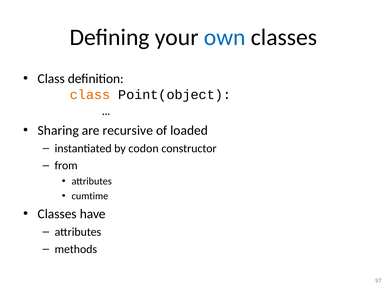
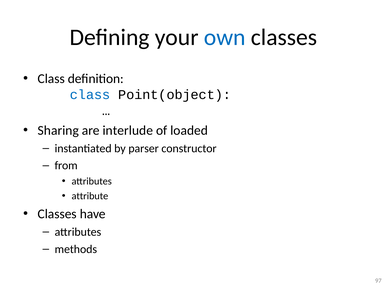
class at (90, 95) colour: orange -> blue
recursive: recursive -> interlude
codon: codon -> parser
cumtime: cumtime -> attribute
